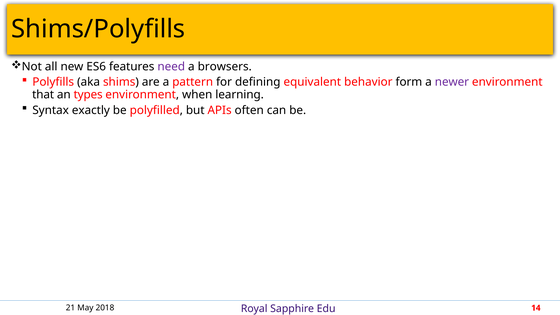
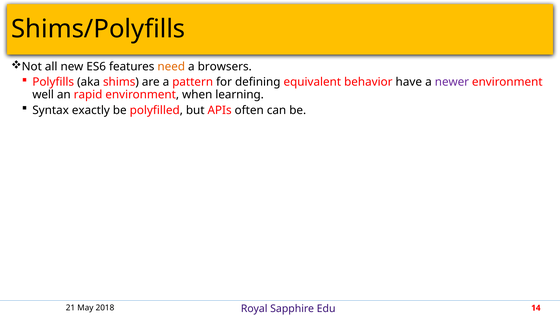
need colour: purple -> orange
form: form -> have
that: that -> well
types: types -> rapid
